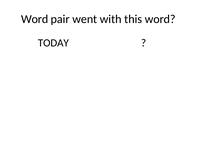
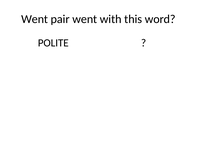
Word at (35, 19): Word -> Went
TODAY: TODAY -> POLITE
